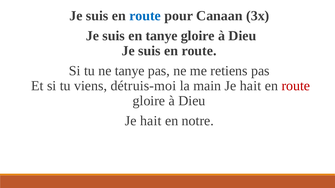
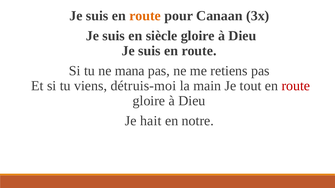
route at (145, 16) colour: blue -> orange
en tanye: tanye -> siècle
ne tanye: tanye -> mana
main Je hait: hait -> tout
